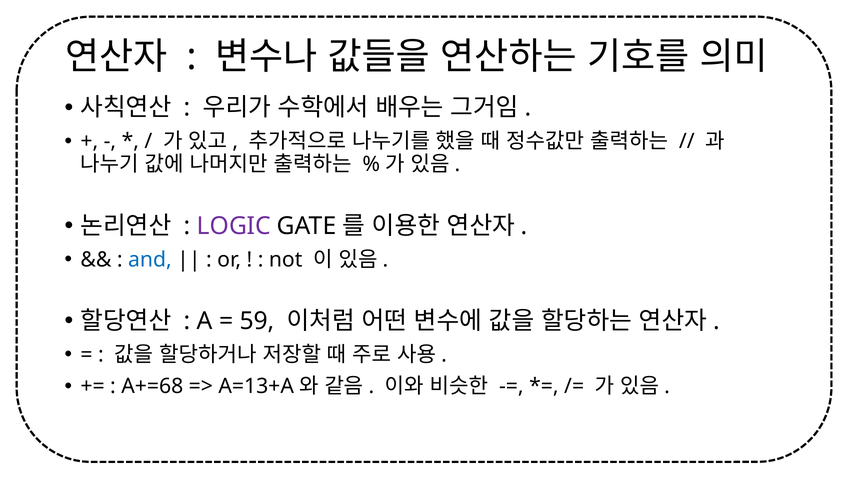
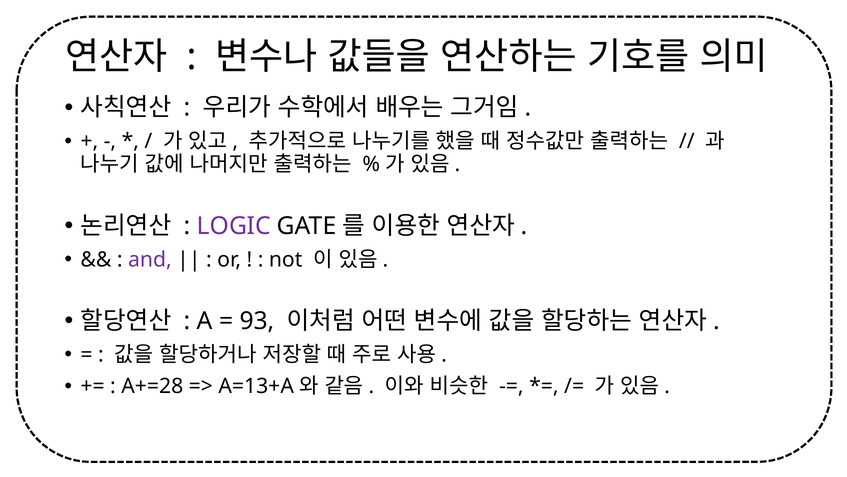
and colour: blue -> purple
59: 59 -> 93
A+=68: A+=68 -> A+=28
